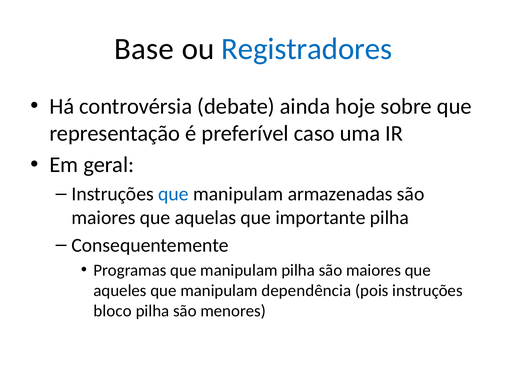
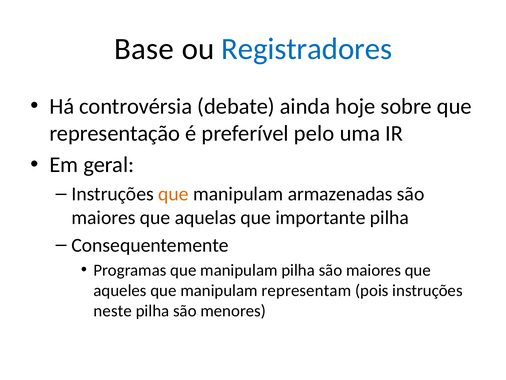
caso: caso -> pelo
que at (173, 194) colour: blue -> orange
dependência: dependência -> representam
bloco: bloco -> neste
